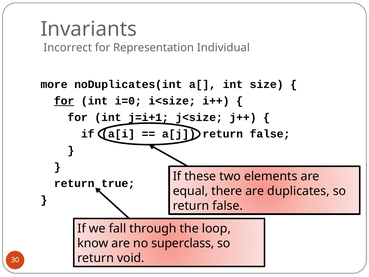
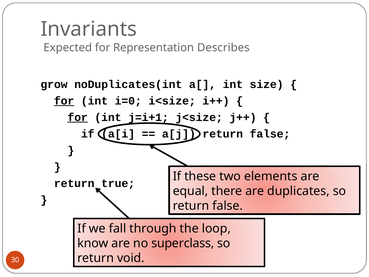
Incorrect: Incorrect -> Expected
Individual: Individual -> Describes
more: more -> grow
for at (78, 117) underline: none -> present
